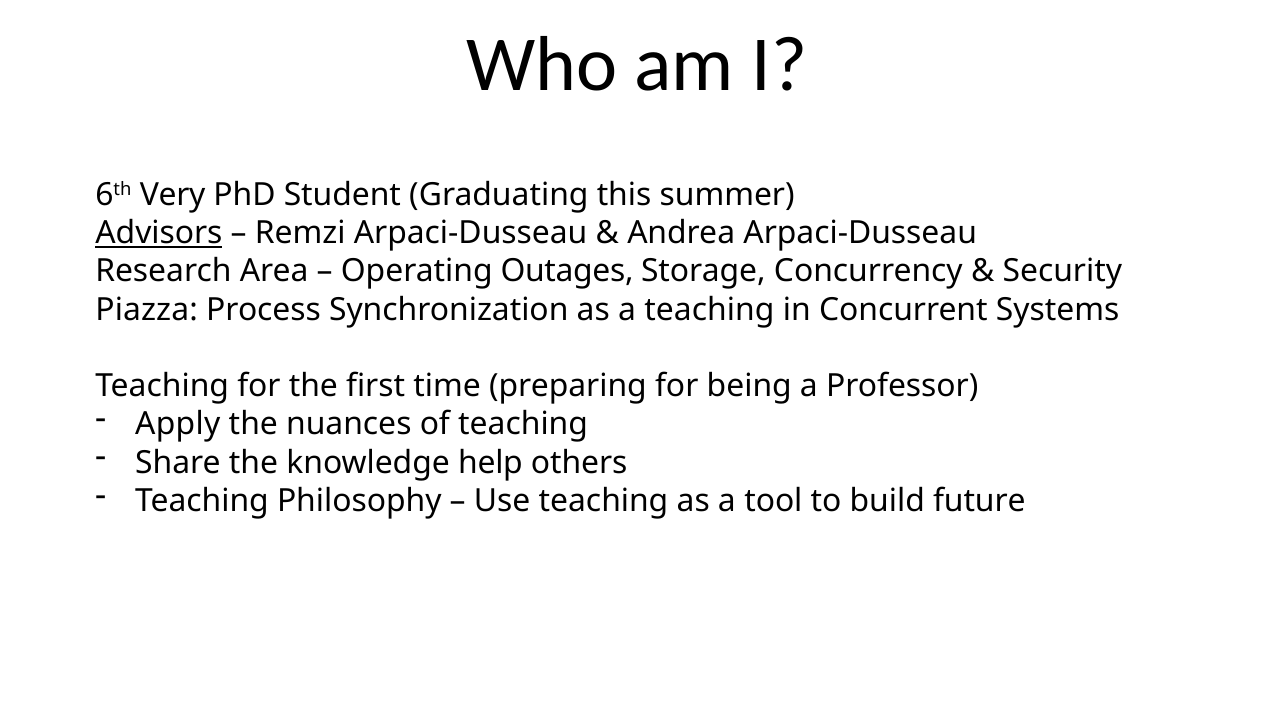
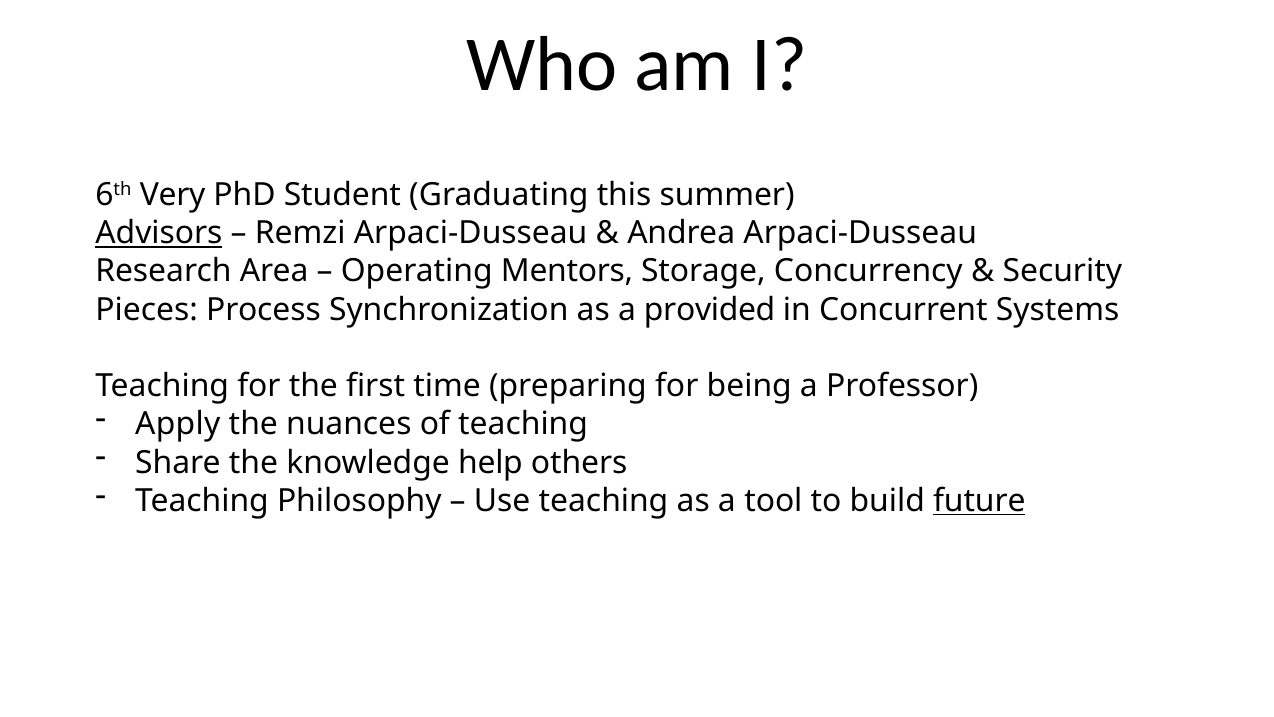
Outages: Outages -> Mentors
Piazza: Piazza -> Pieces
a teaching: teaching -> provided
future underline: none -> present
